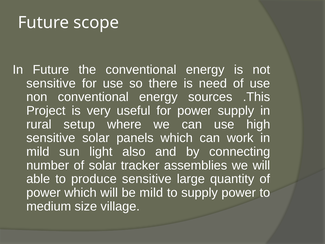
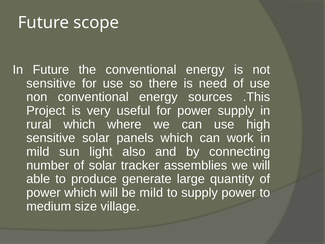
rural setup: setup -> which
produce sensitive: sensitive -> generate
